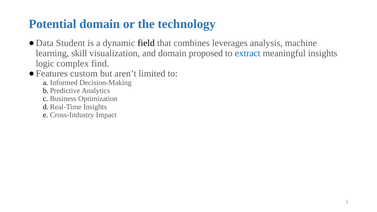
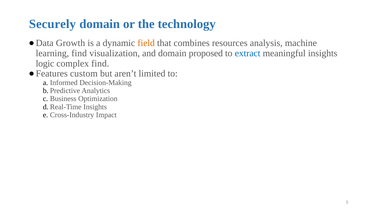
Potential: Potential -> Securely
Student: Student -> Growth
field colour: black -> orange
leverages: leverages -> resources
learning skill: skill -> find
